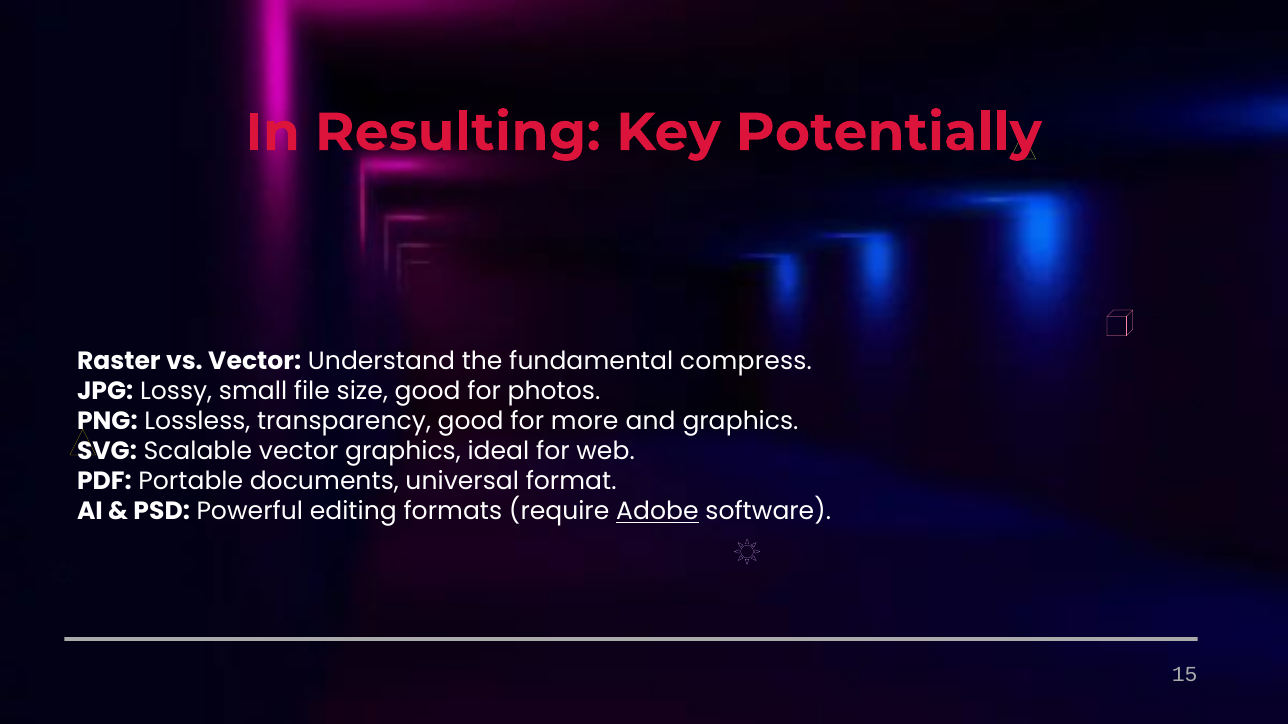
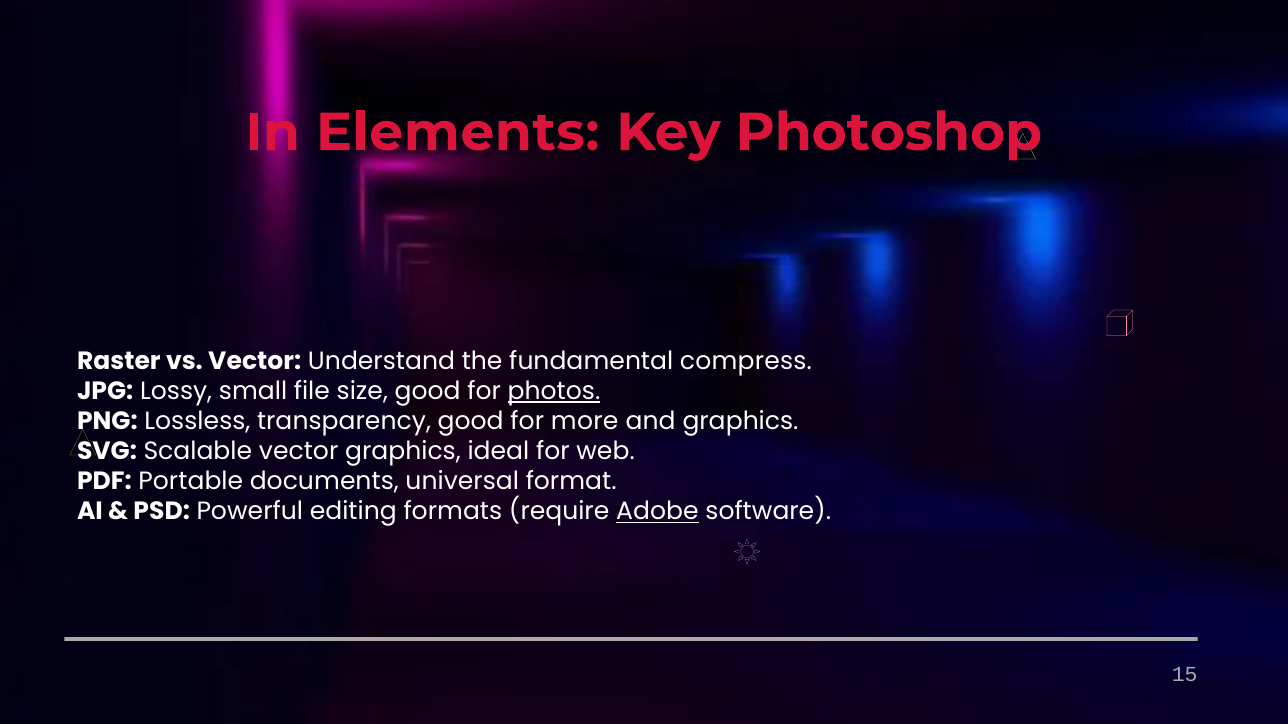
Resulting: Resulting -> Elements
Potentially: Potentially -> Photoshop
photos underline: none -> present
